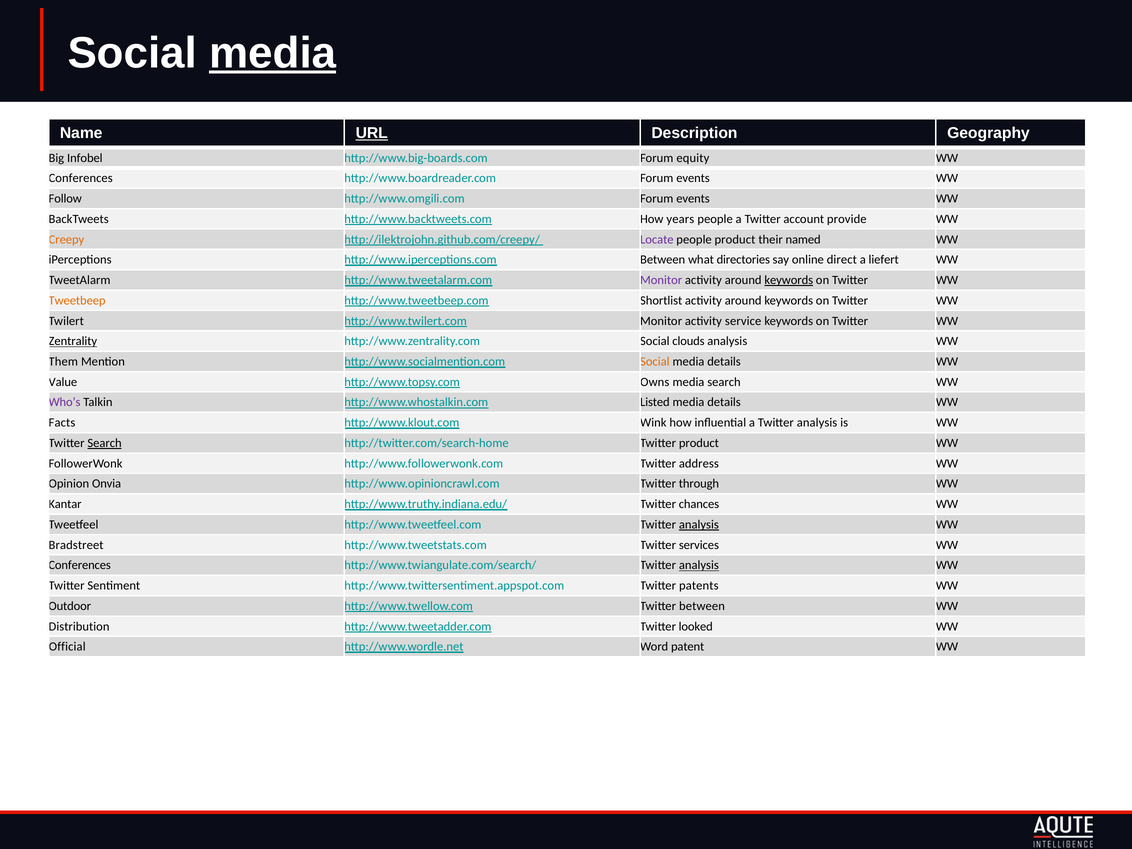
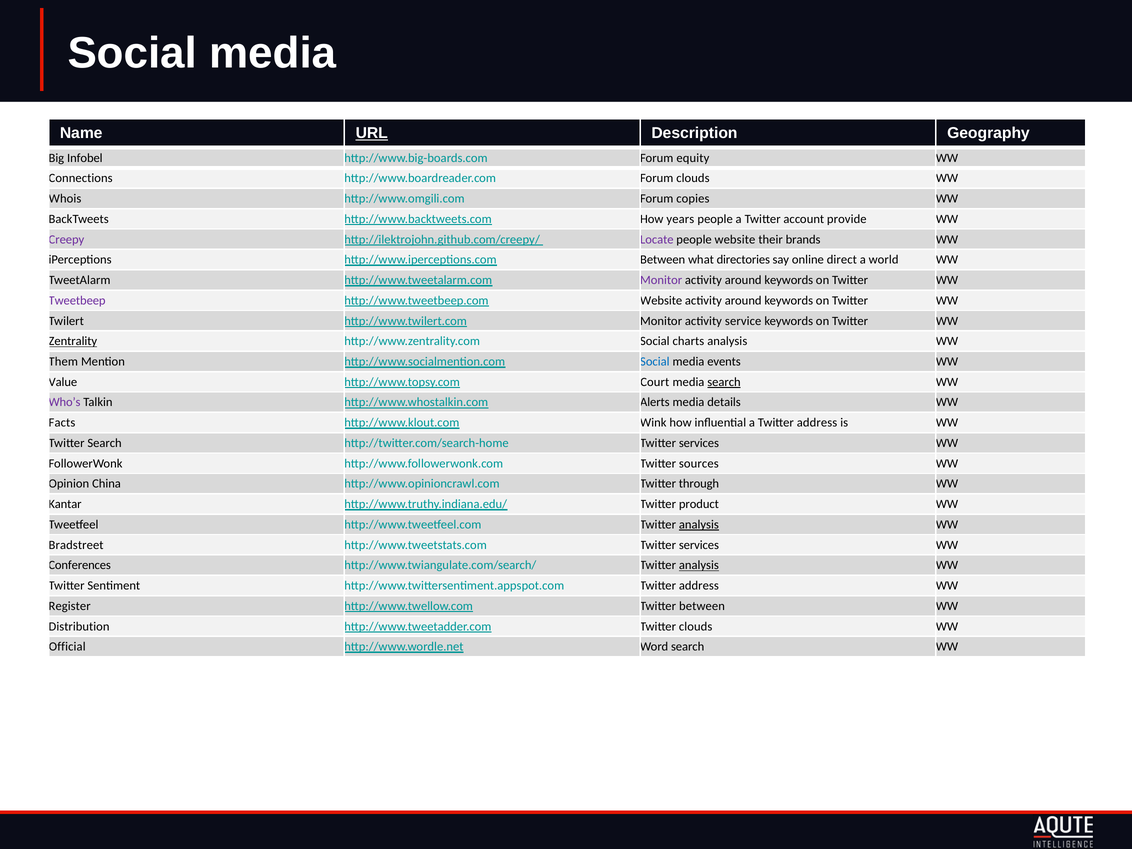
media at (273, 53) underline: present -> none
Conferences at (81, 178): Conferences -> Connections
http://www.boardreader.com Forum events: events -> clouds
Follow: Follow -> Whois
http://www.omgili.com Forum events: events -> copies
Creepy colour: orange -> purple
people product: product -> website
named: named -> brands
liefert: liefert -> world
keywords at (789, 280) underline: present -> none
Tweetbeep colour: orange -> purple
http://www.tweetbeep.com Shortlist: Shortlist -> Website
clouds: clouds -> charts
Social at (655, 362) colour: orange -> blue
details at (724, 362): details -> events
Owns: Owns -> Court
search at (724, 382) underline: none -> present
Listed: Listed -> Alerts
a Twitter analysis: analysis -> address
Search at (105, 443) underline: present -> none
http://twitter.com/search-home Twitter product: product -> services
address: address -> sources
Onvia: Onvia -> China
chances: chances -> product
http://www.twittersentiment.appspot.com Twitter patents: patents -> address
Outdoor: Outdoor -> Register
Twitter looked: looked -> clouds
Word patent: patent -> search
